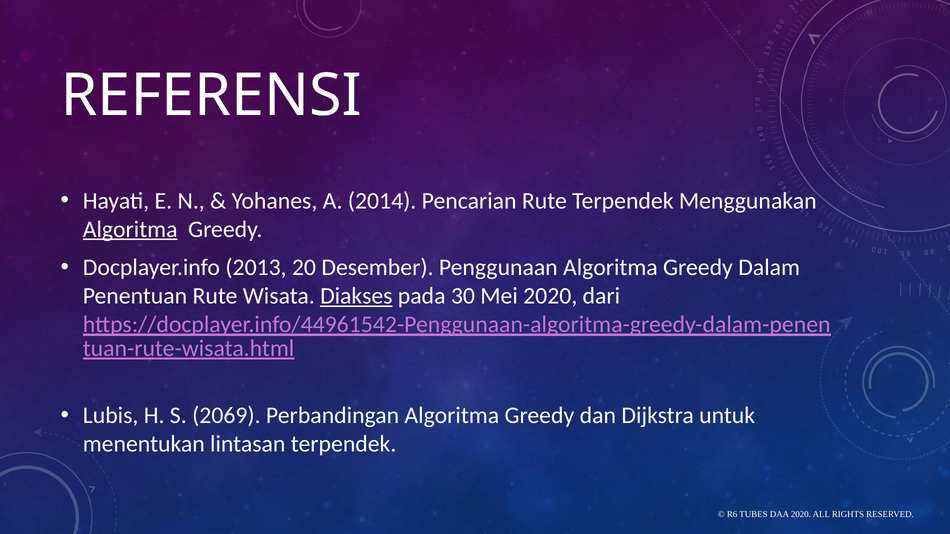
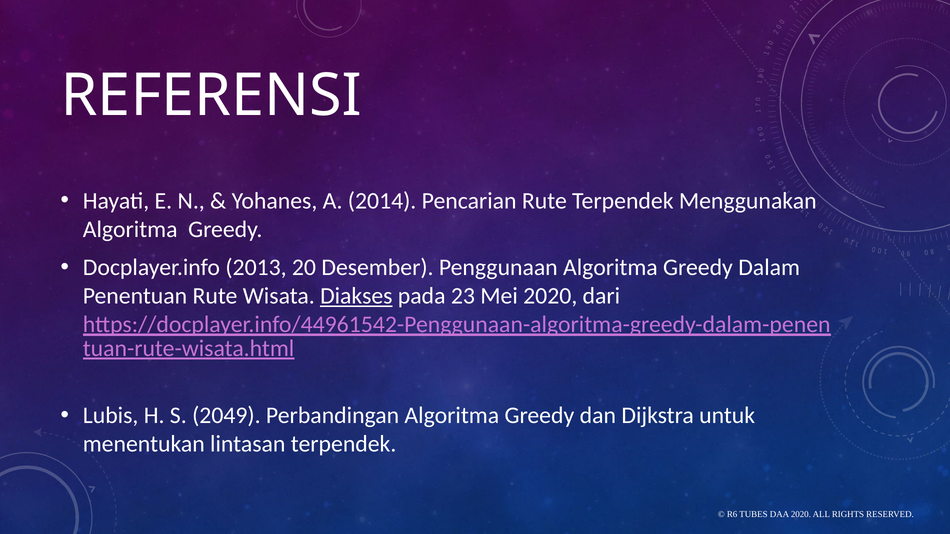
Algoritma at (130, 229) underline: present -> none
30: 30 -> 23
2069: 2069 -> 2049
